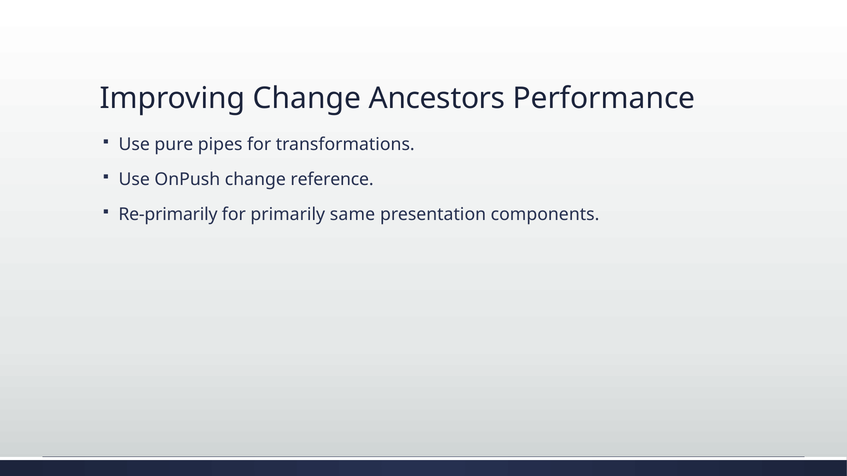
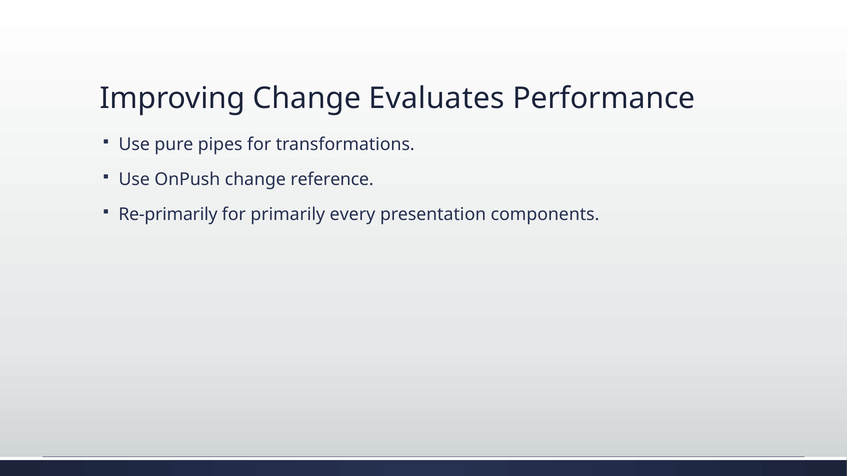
Ancestors: Ancestors -> Evaluates
same: same -> every
